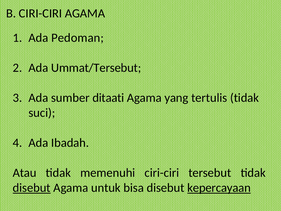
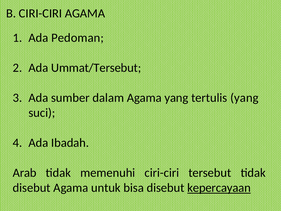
ditaati: ditaati -> dalam
tertulis tidak: tidak -> yang
Atau: Atau -> Arab
disebut at (32, 188) underline: present -> none
